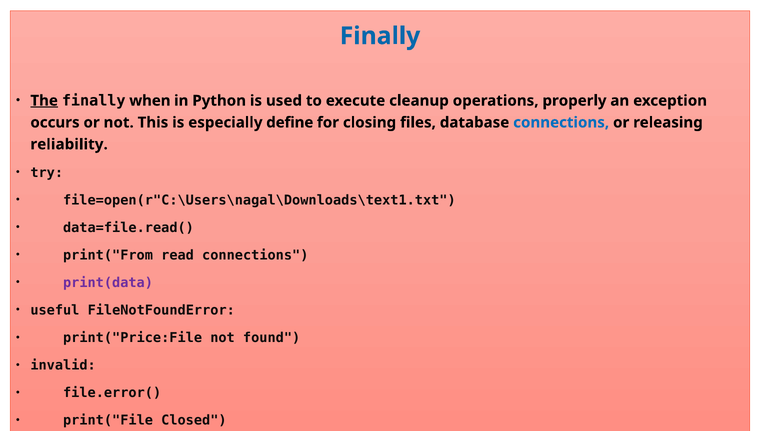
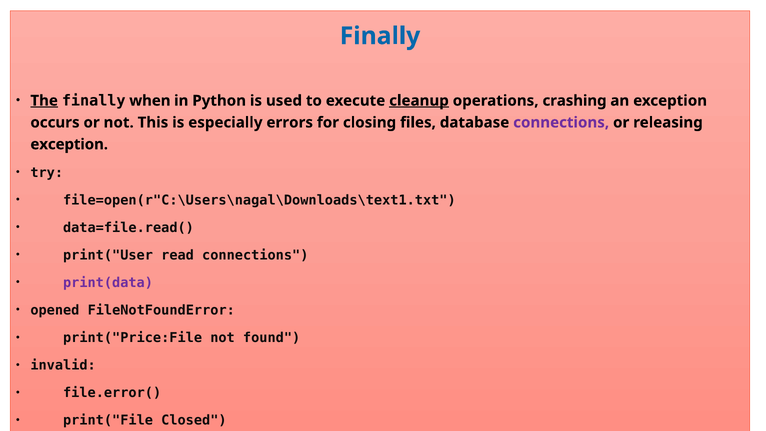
cleanup underline: none -> present
properly: properly -> crashing
define: define -> errors
connections at (561, 122) colour: blue -> purple
reliability at (69, 144): reliability -> exception
print("From: print("From -> print("User
useful: useful -> opened
